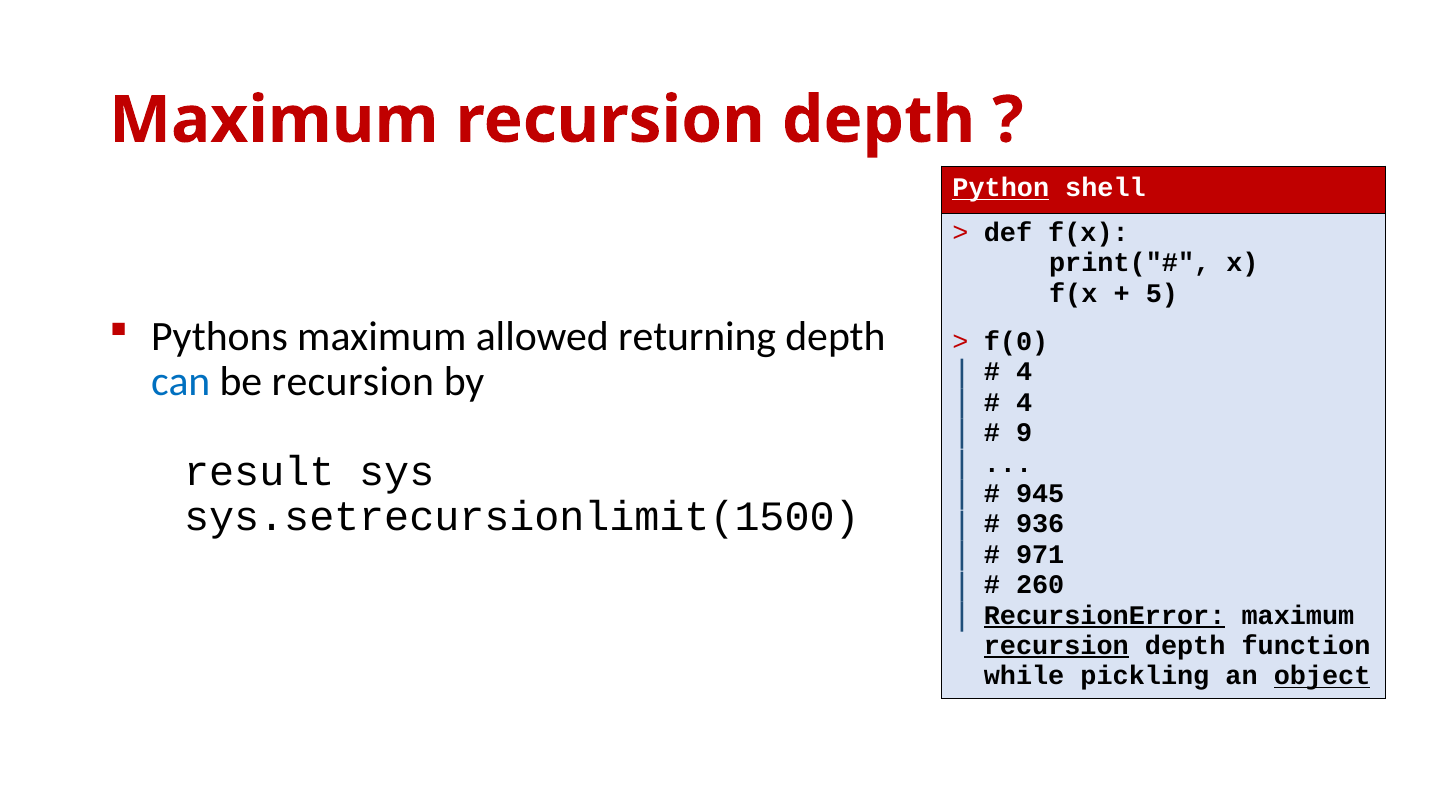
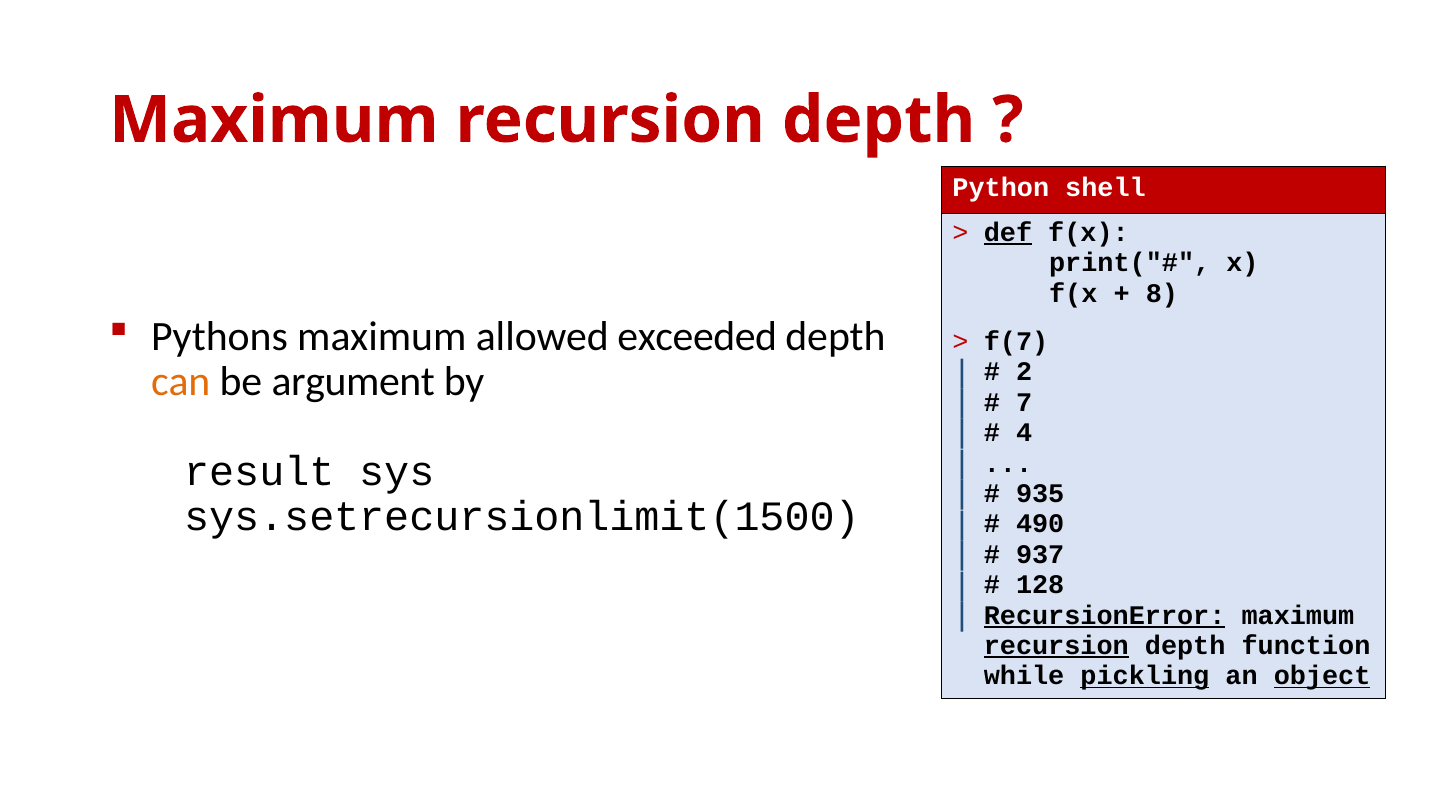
Python underline: present -> none
def underline: none -> present
5: 5 -> 8
returning: returning -> exceeded
f(0: f(0 -> f(7
4 at (1024, 372): 4 -> 2
can colour: blue -> orange
be recursion: recursion -> argument
4 at (1024, 403): 4 -> 7
9: 9 -> 4
945: 945 -> 935
936: 936 -> 490
971: 971 -> 937
260: 260 -> 128
pickling underline: none -> present
